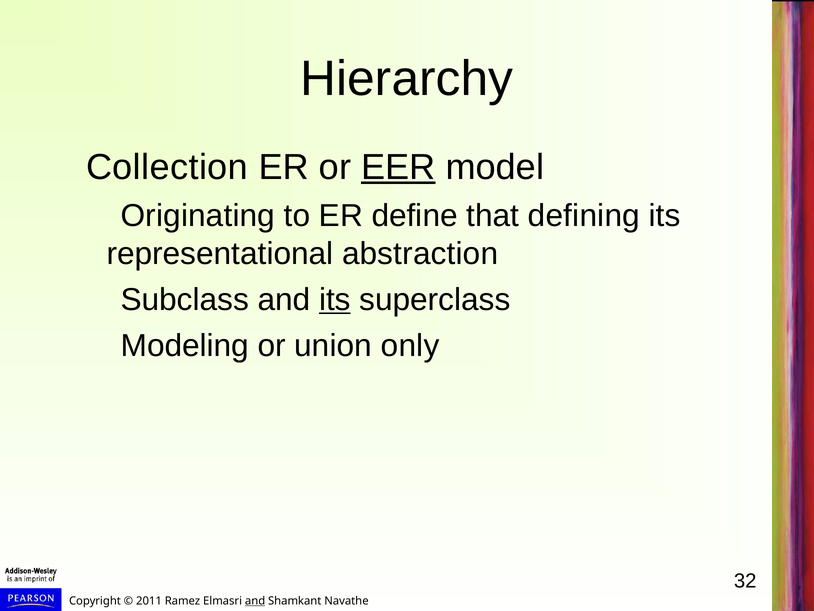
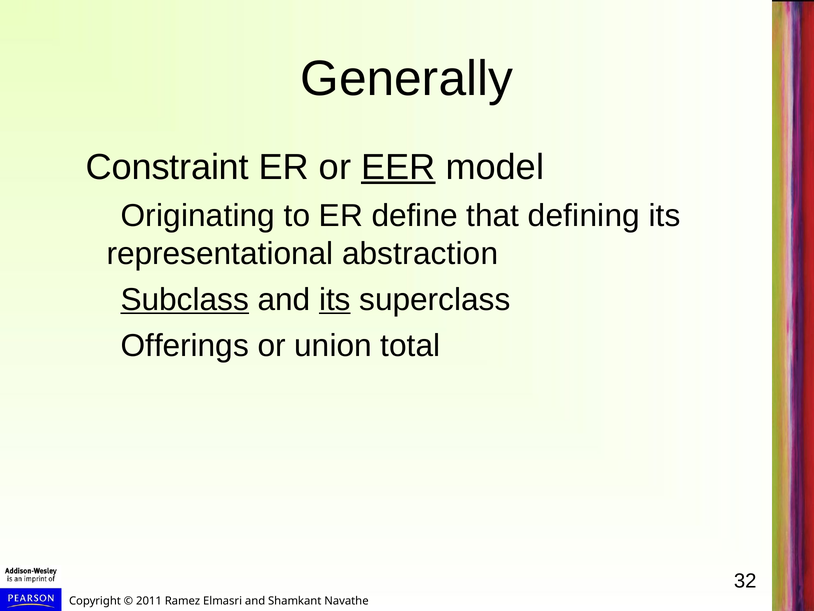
Hierarchy: Hierarchy -> Generally
Collection: Collection -> Constraint
Subclass underline: none -> present
Modeling: Modeling -> Offerings
only: only -> total
and at (255, 600) underline: present -> none
